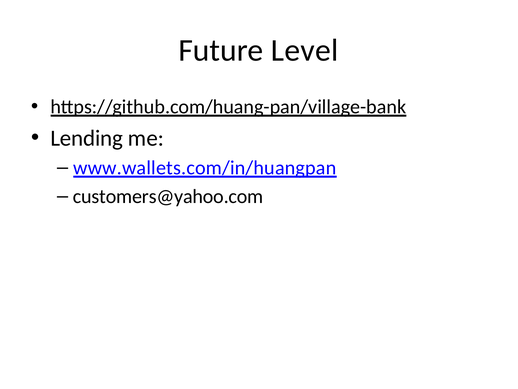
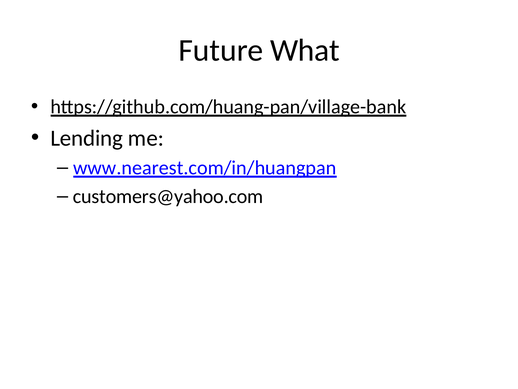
Level: Level -> What
www.wallets.com/in/huangpan: www.wallets.com/in/huangpan -> www.nearest.com/in/huangpan
